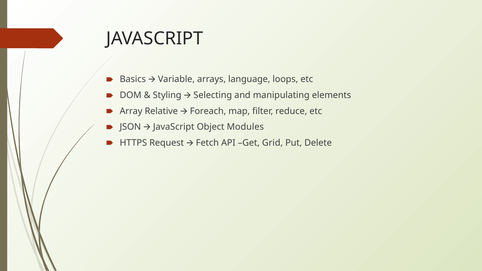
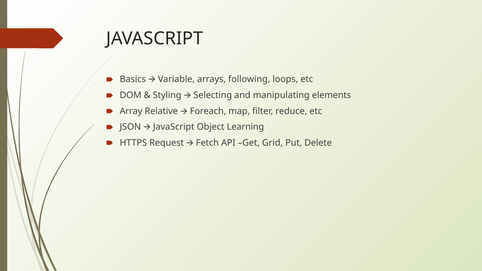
language: language -> following
Modules: Modules -> Learning
